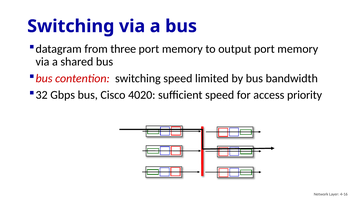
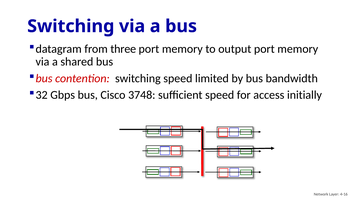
4020: 4020 -> 3748
priority: priority -> initially
